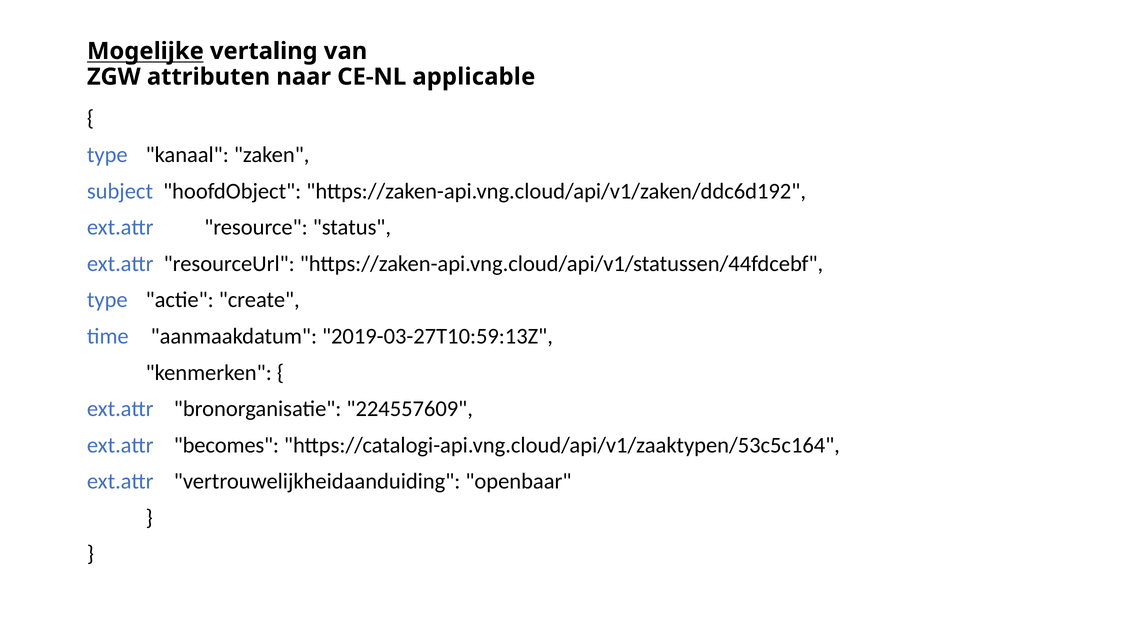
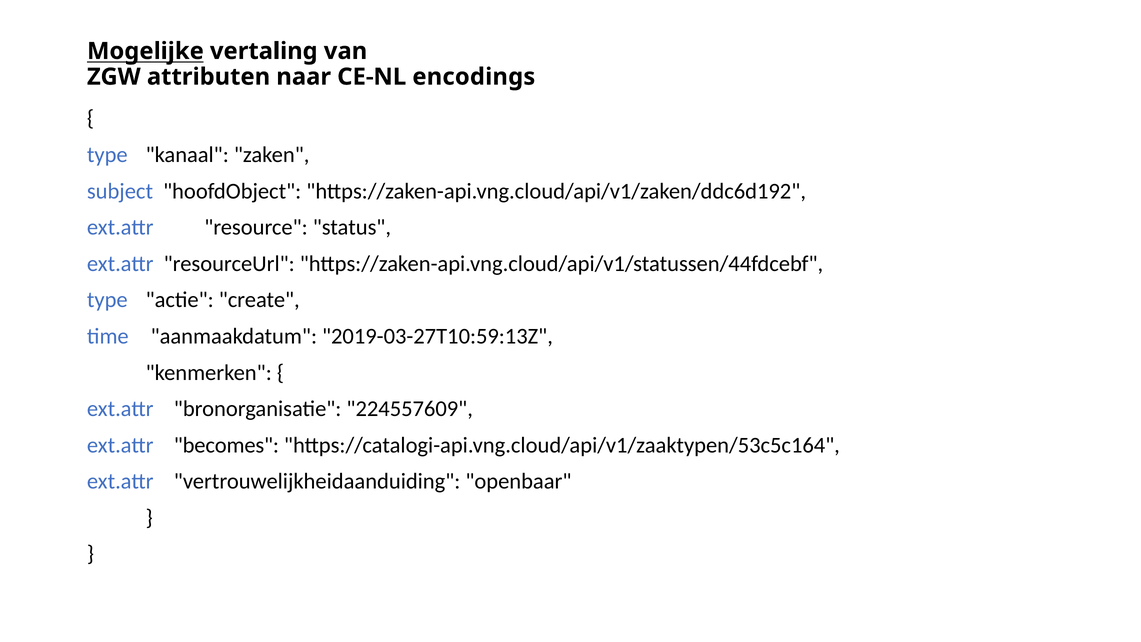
applicable: applicable -> encodings
